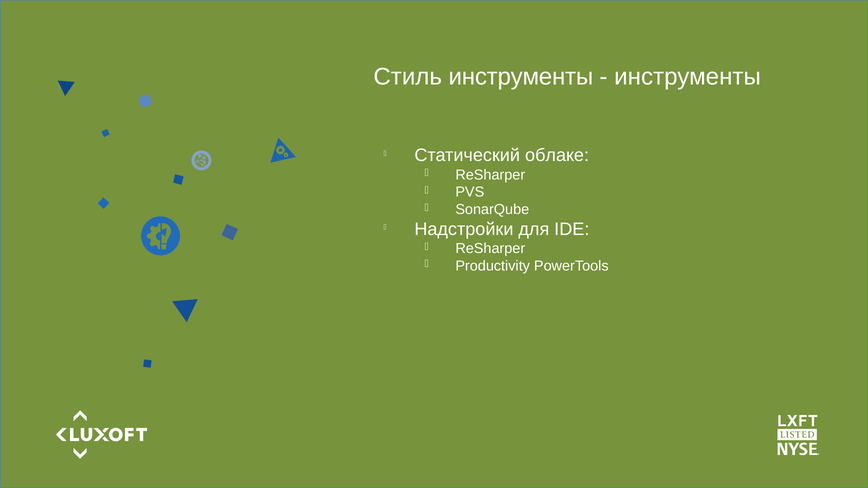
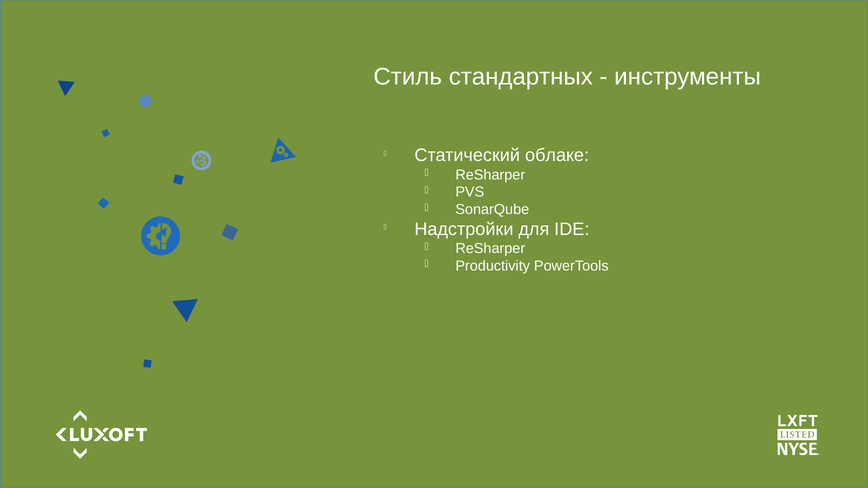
Стиль инструменты: инструменты -> стандартных
